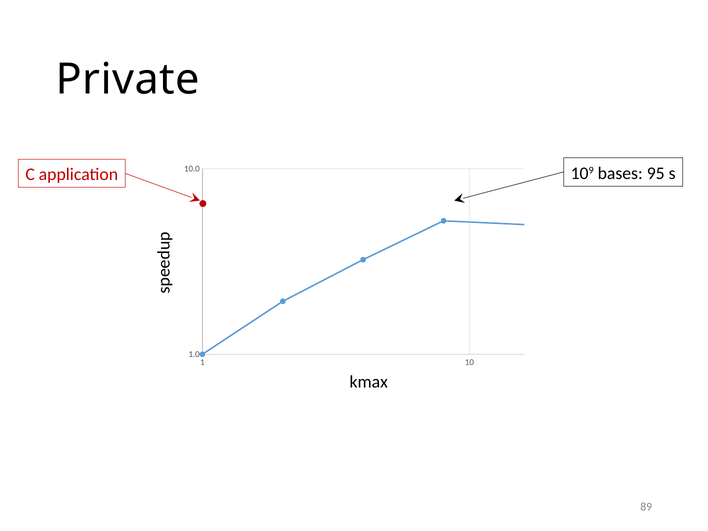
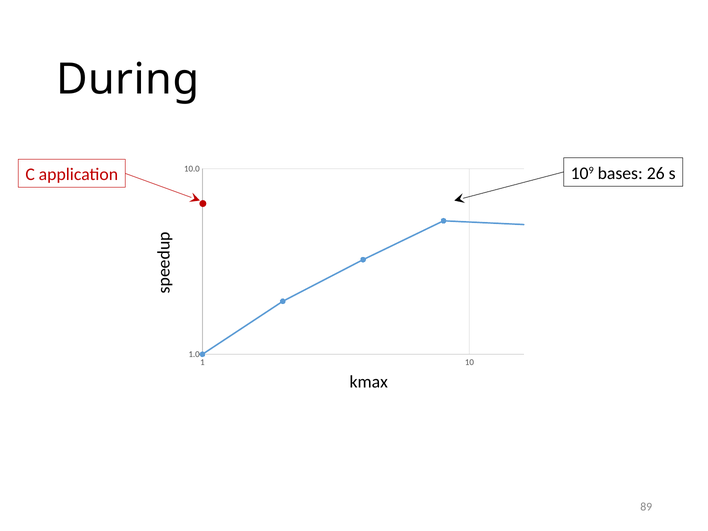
Private: Private -> During
95: 95 -> 26
